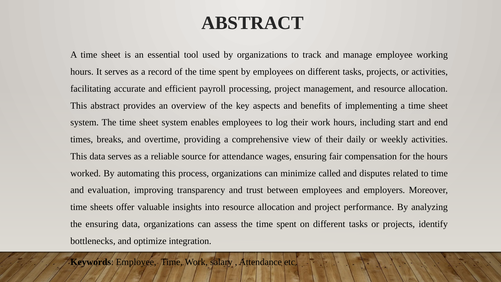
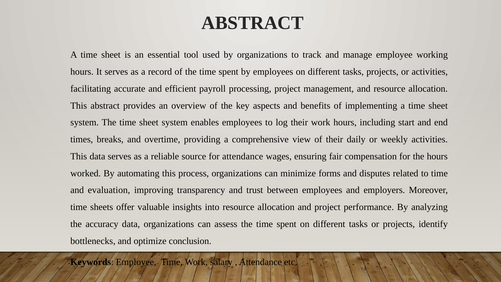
called: called -> forms
the ensuring: ensuring -> accuracy
integration: integration -> conclusion
